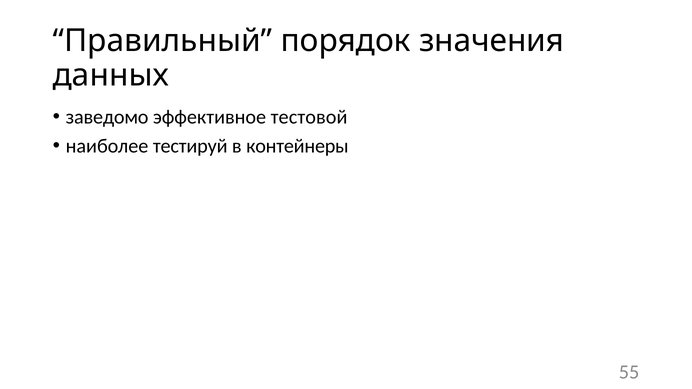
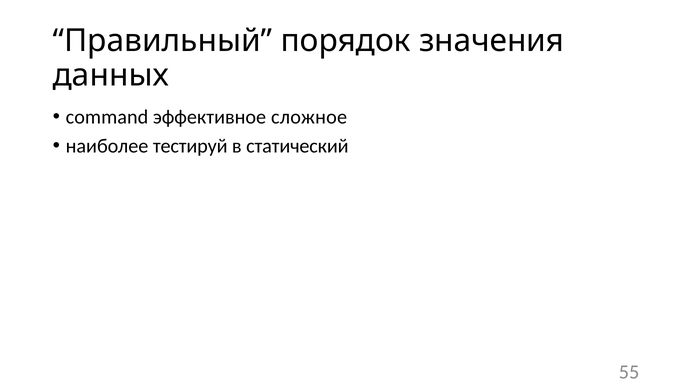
заведомо: заведомо -> command
тестовой: тестовой -> сложное
контейнеры: контейнеры -> статический
